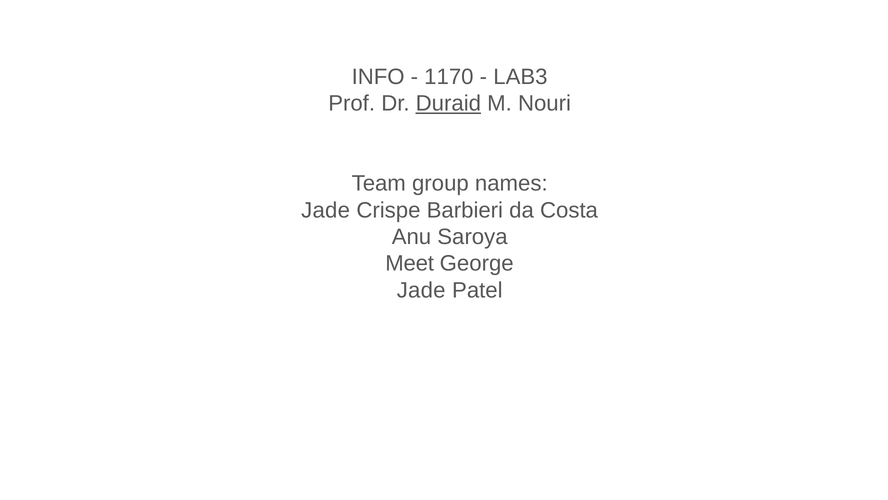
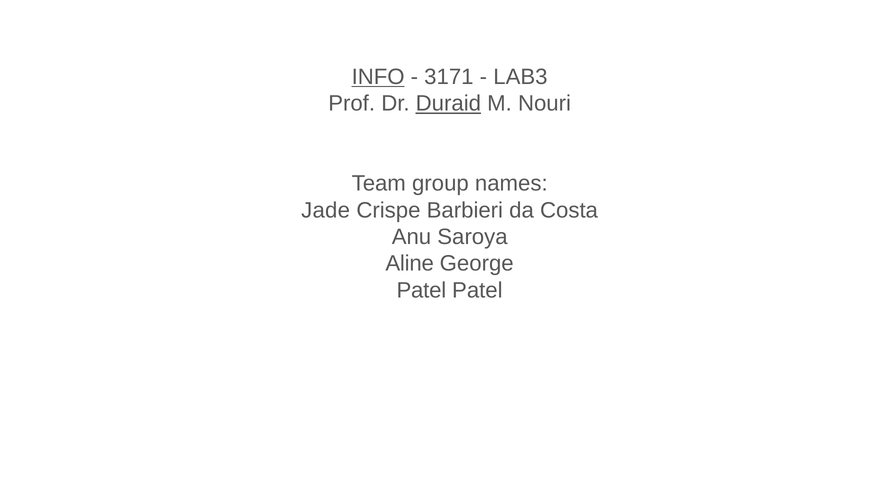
INFO underline: none -> present
1170: 1170 -> 3171
Meet: Meet -> Aline
Jade at (421, 290): Jade -> Patel
